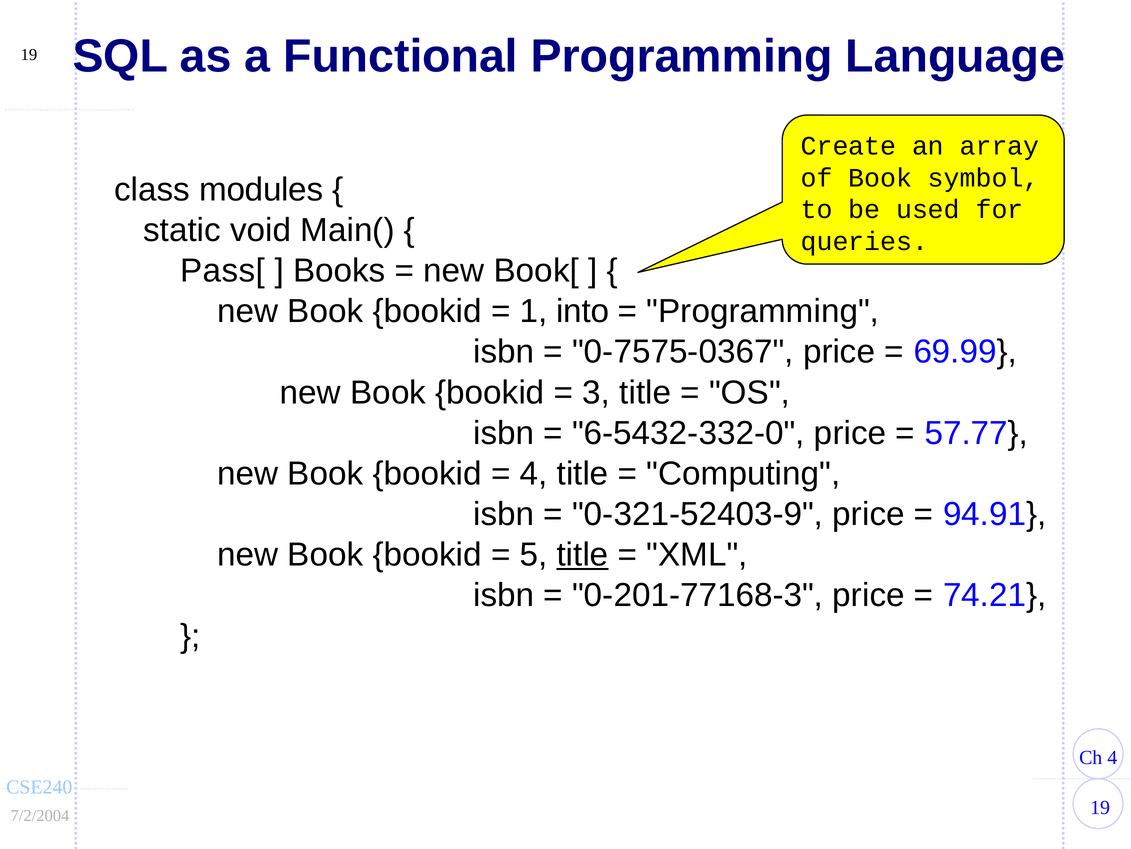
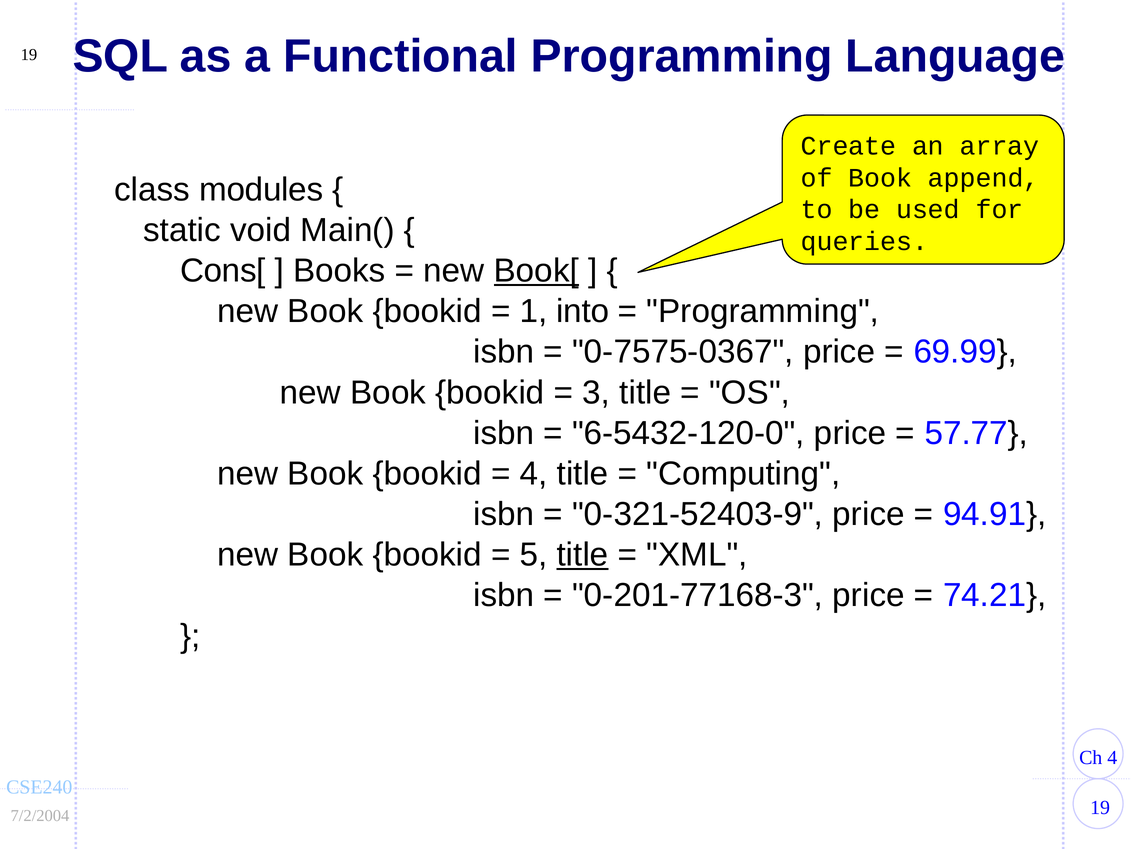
symbol: symbol -> append
Pass[: Pass[ -> Cons[
Book[ underline: none -> present
6-5432-332-0: 6-5432-332-0 -> 6-5432-120-0
